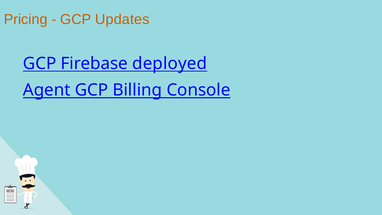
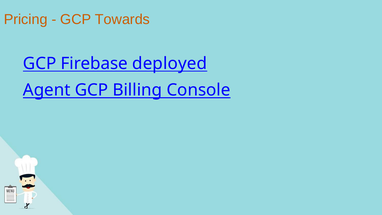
Updates: Updates -> Towards
